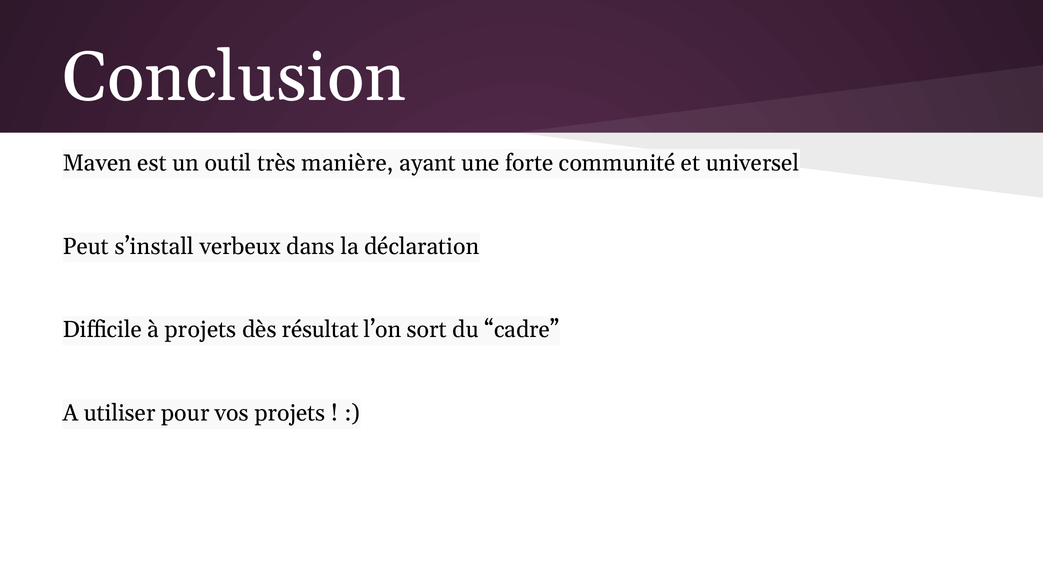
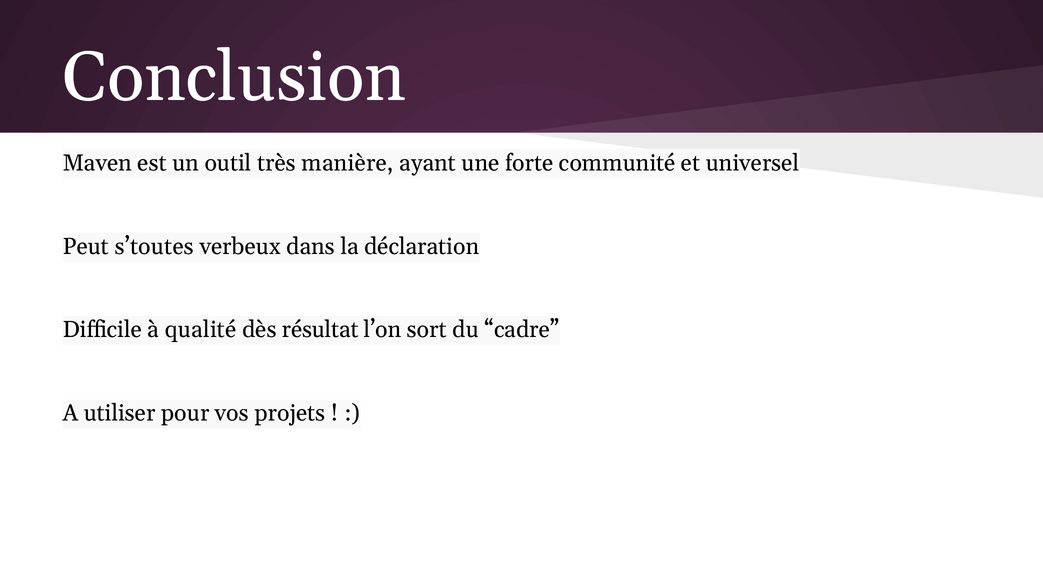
s’install: s’install -> s’toutes
à projets: projets -> qualité
